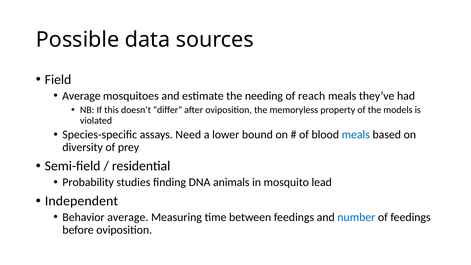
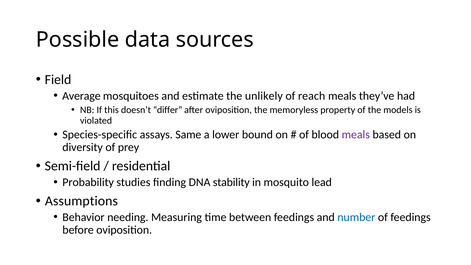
needing: needing -> unlikely
Need: Need -> Same
meals at (356, 135) colour: blue -> purple
animals: animals -> stability
Independent: Independent -> Assumptions
Behavior average: average -> needing
